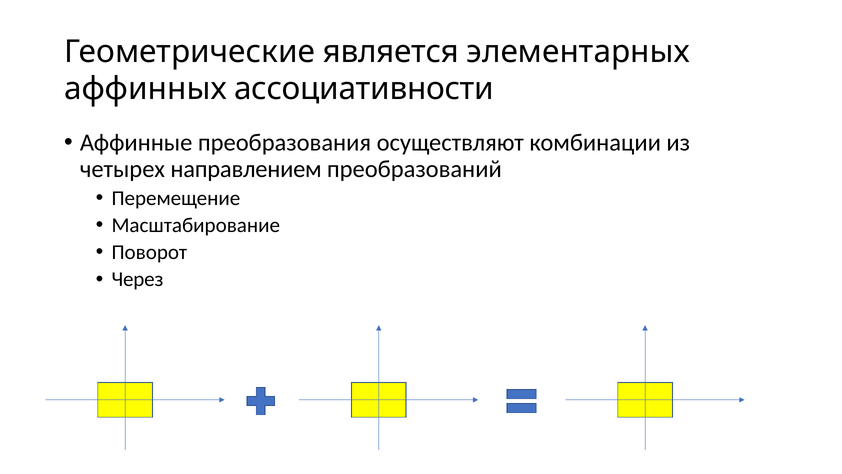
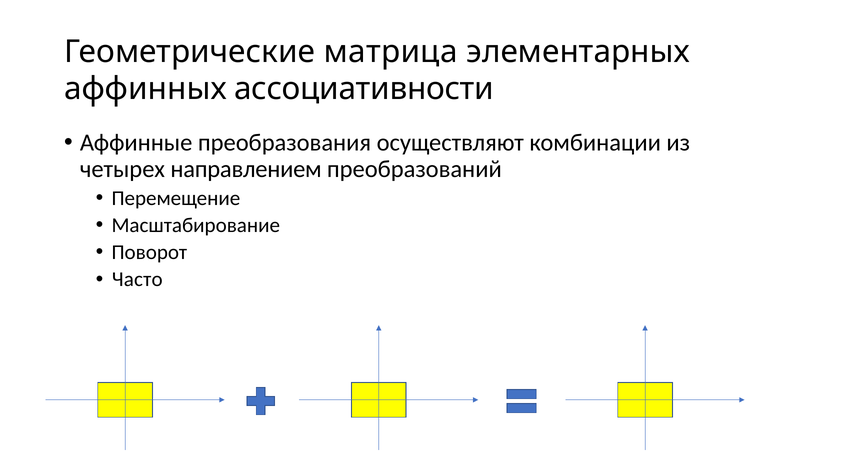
является: является -> матрица
Через: Через -> Часто
